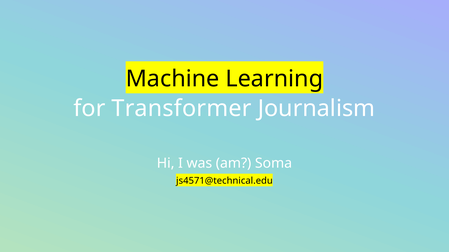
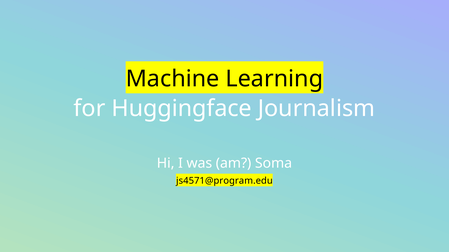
Transformer: Transformer -> Huggingface
js4571@technical.edu: js4571@technical.edu -> js4571@program.edu
